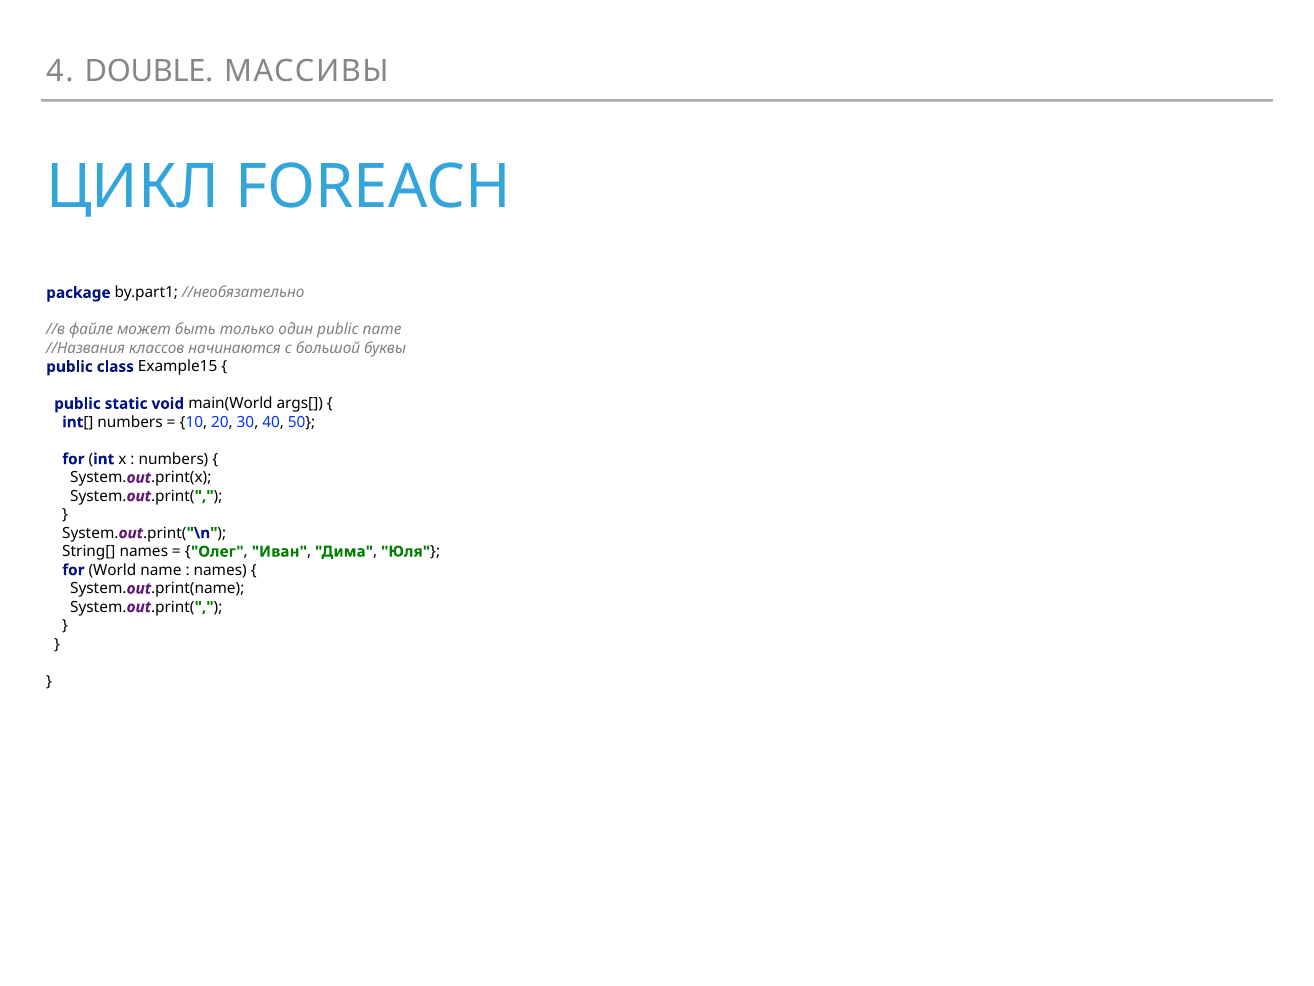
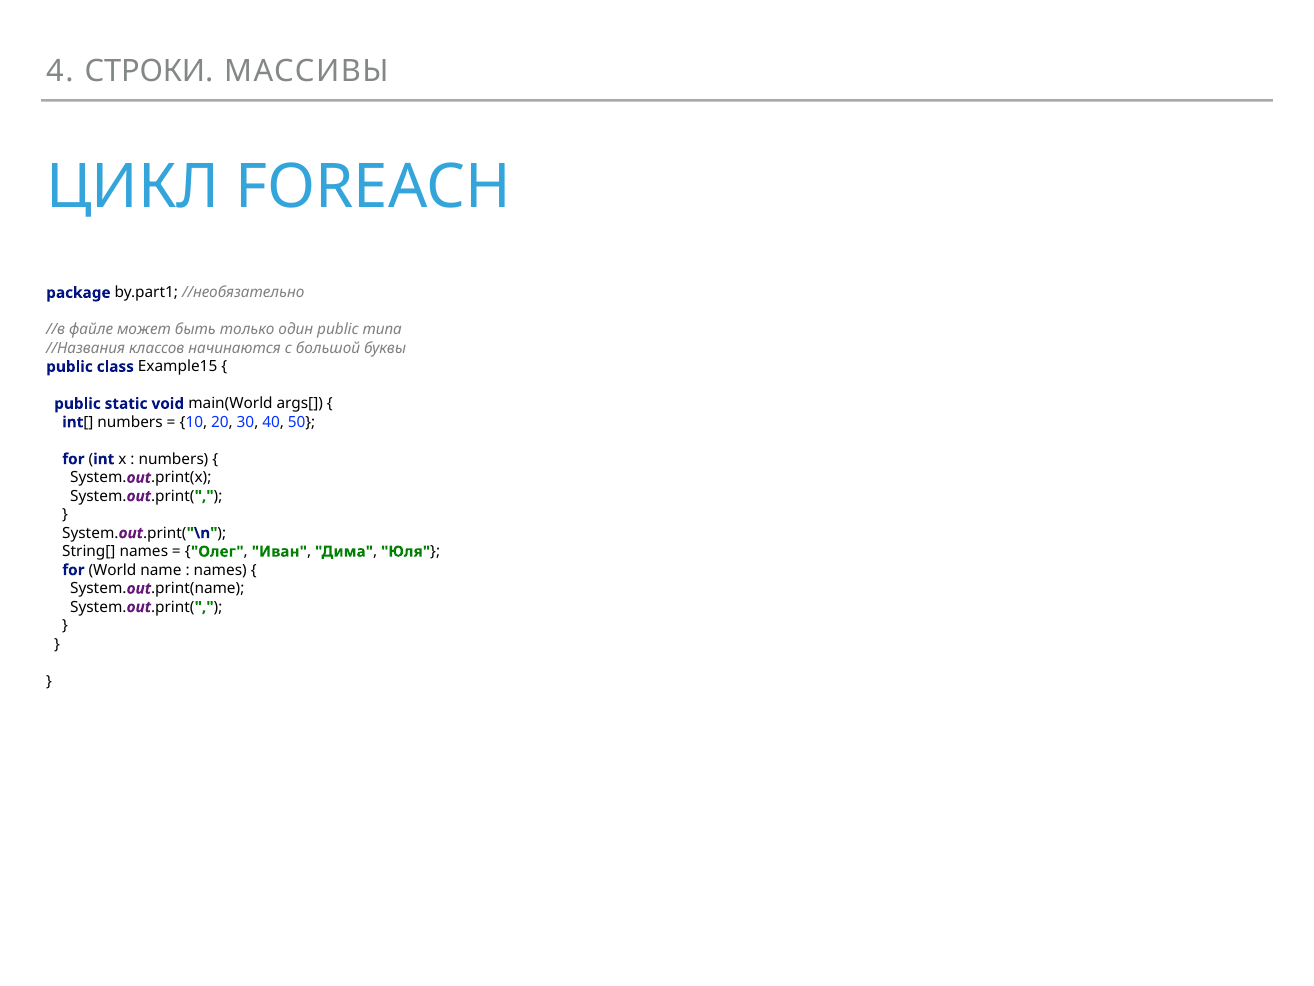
DOUBLE: DOUBLE -> СТРОКИ
public name: name -> типа
